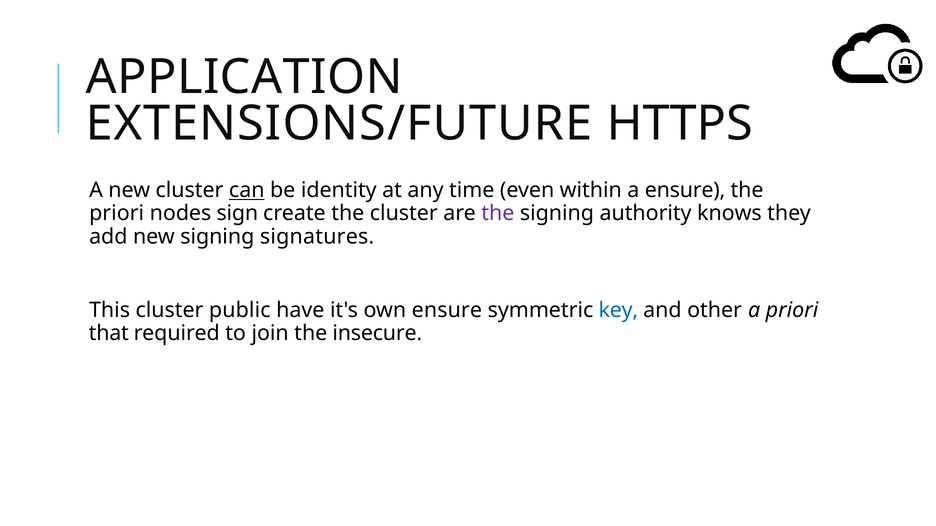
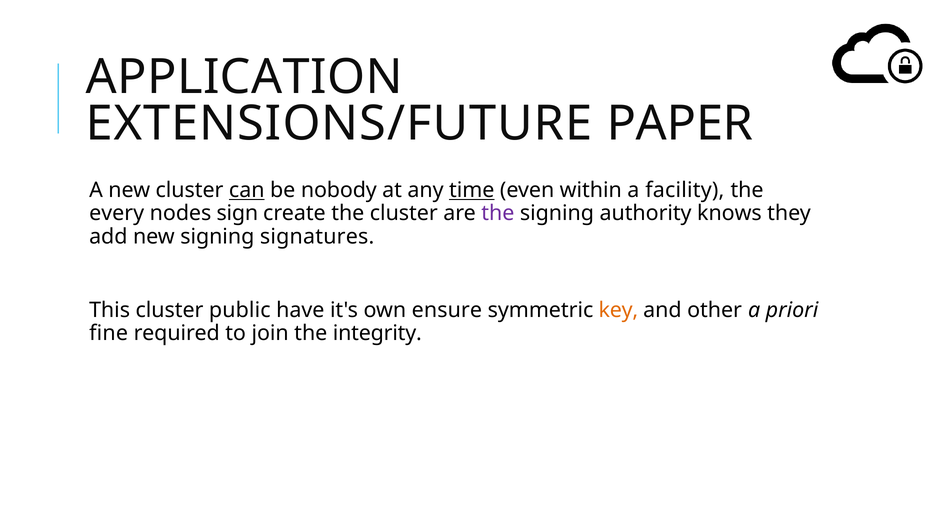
HTTPS: HTTPS -> PAPER
identity: identity -> nobody
time underline: none -> present
a ensure: ensure -> facility
priori at (117, 214): priori -> every
key colour: blue -> orange
that: that -> fine
insecure: insecure -> integrity
